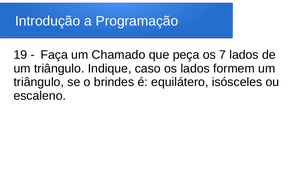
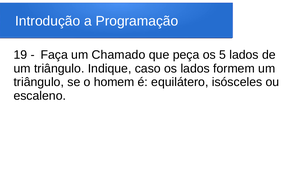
7: 7 -> 5
brindes: brindes -> homem
